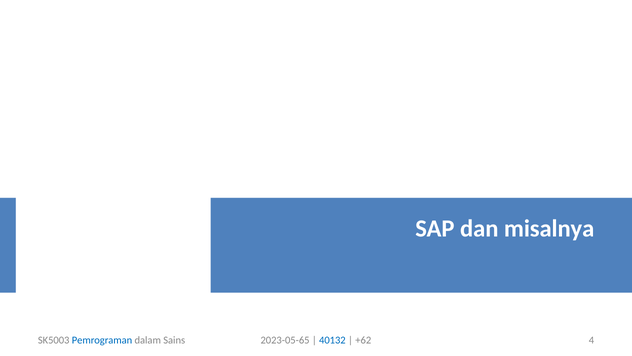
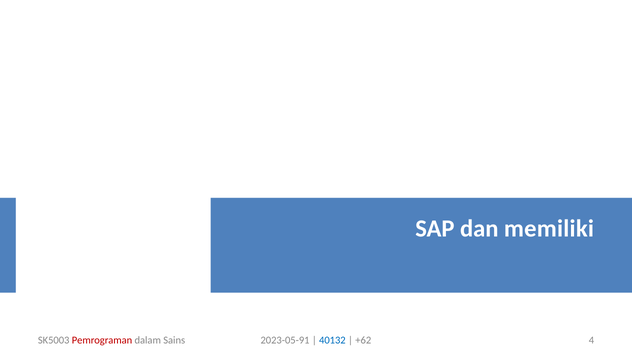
misalnya: misalnya -> memiliki
Pemrograman colour: blue -> red
2023-05-65: 2023-05-65 -> 2023-05-91
